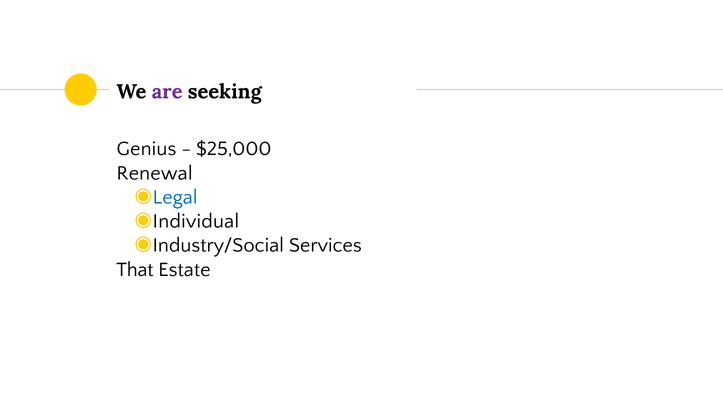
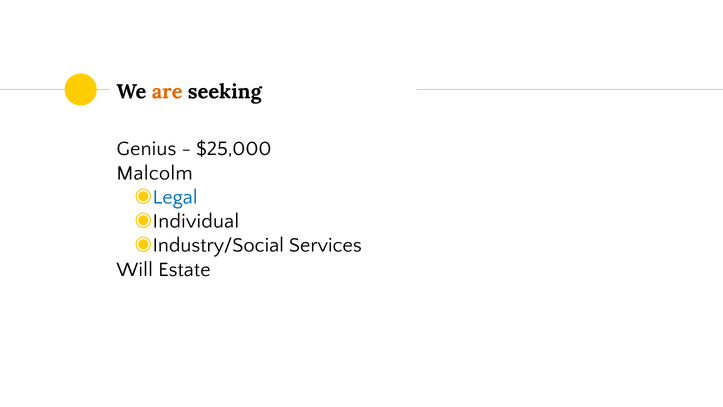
are colour: purple -> orange
Renewal: Renewal -> Malcolm
That: That -> Will
